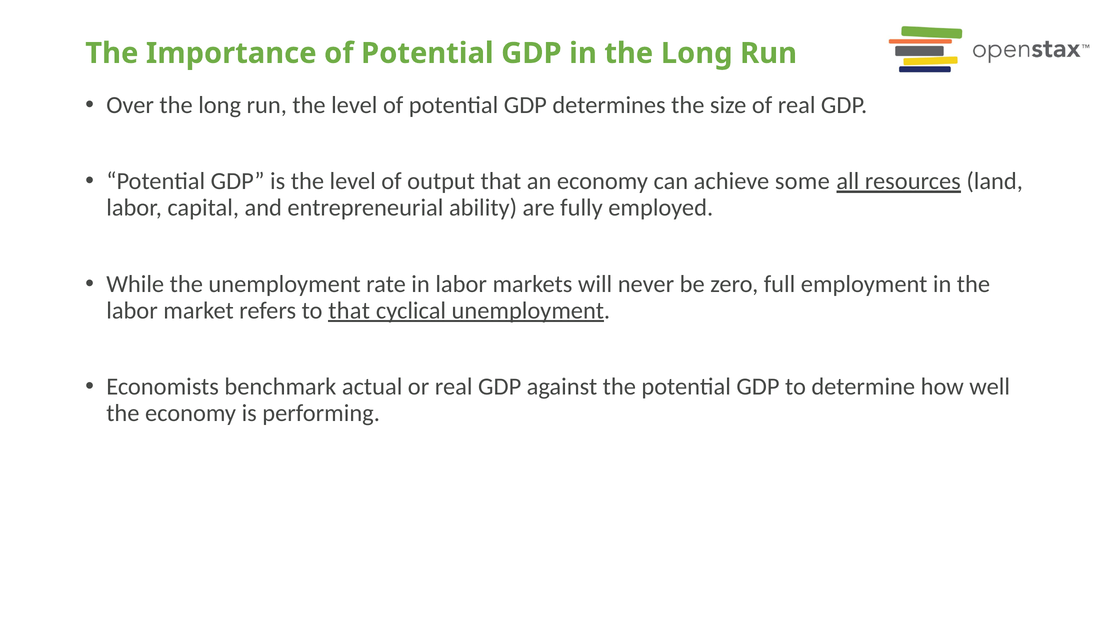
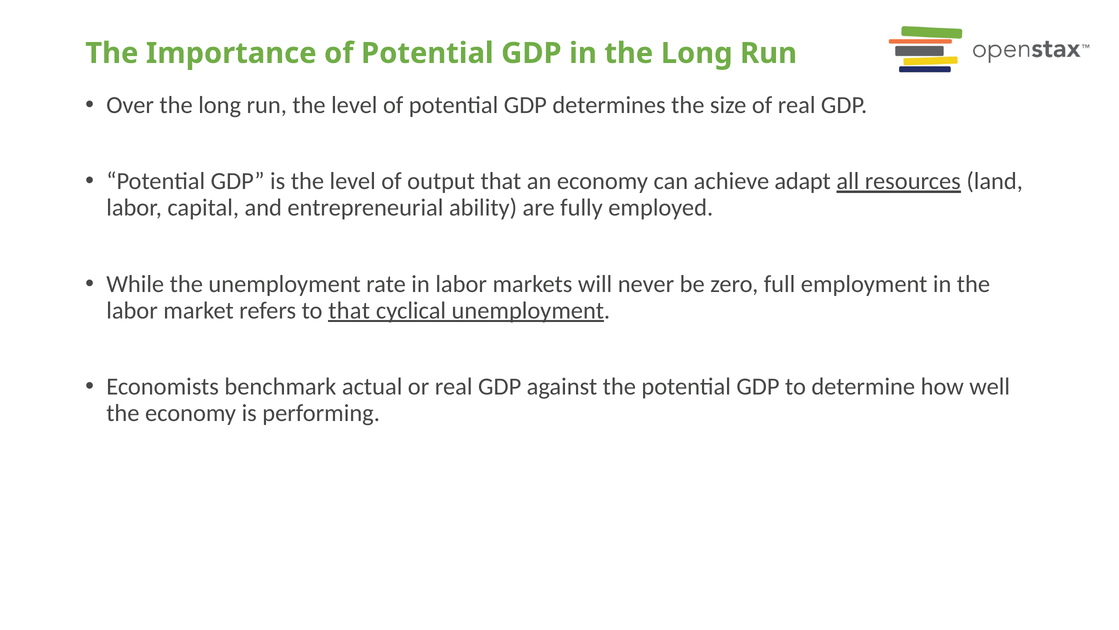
some: some -> adapt
